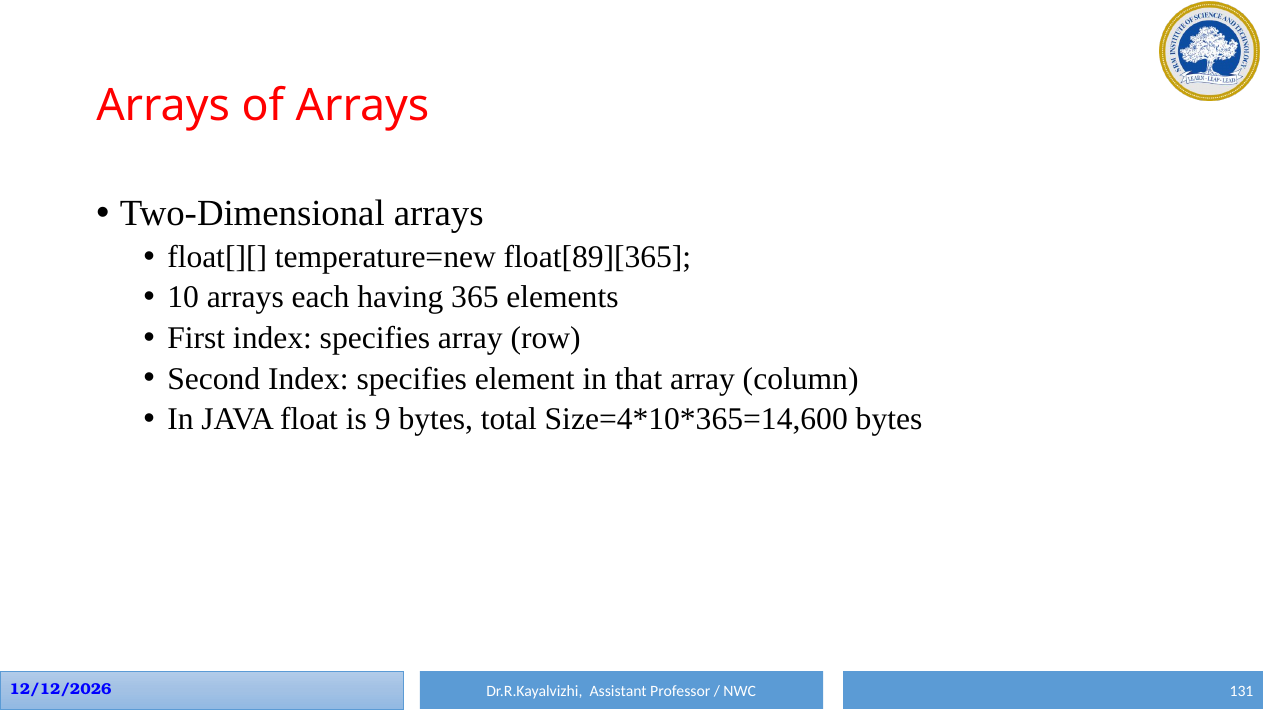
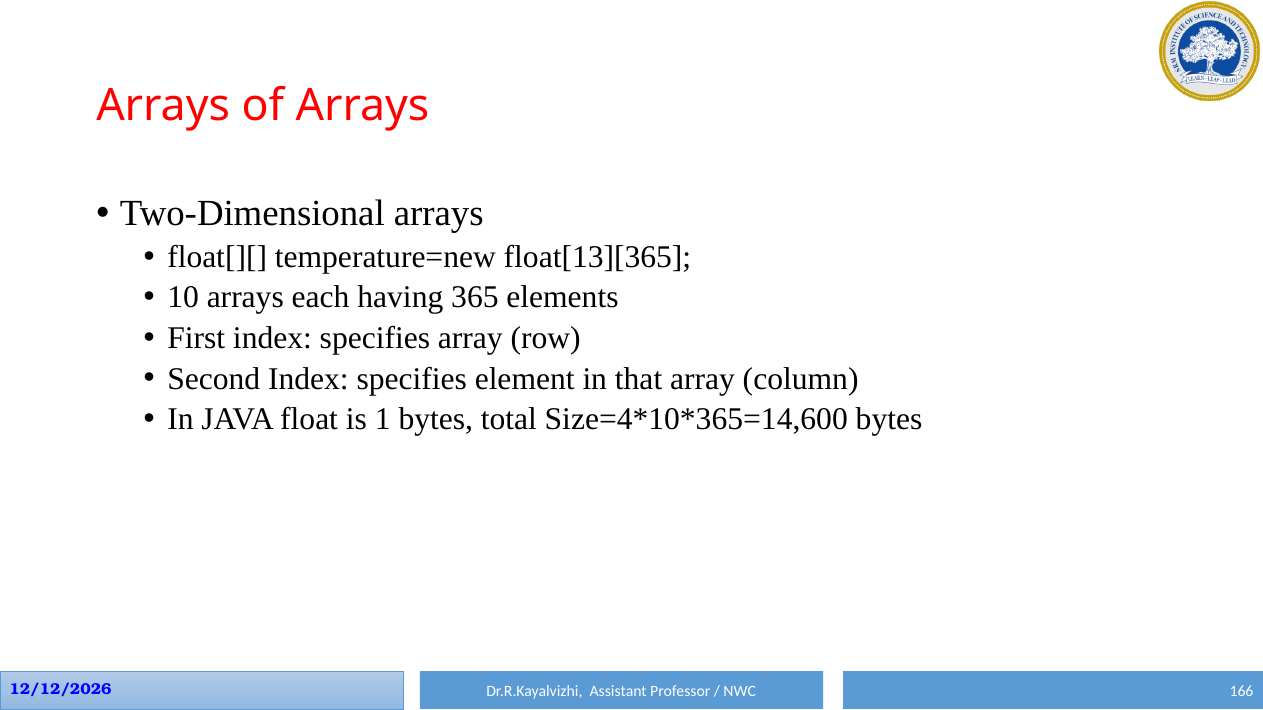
float[89][365: float[89][365 -> float[13][365
9: 9 -> 1
131: 131 -> 166
